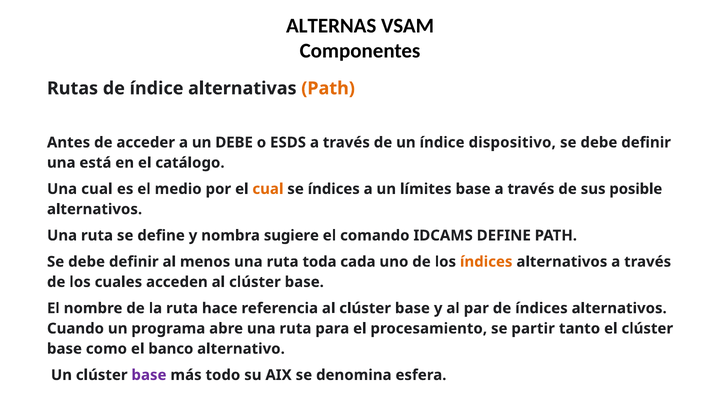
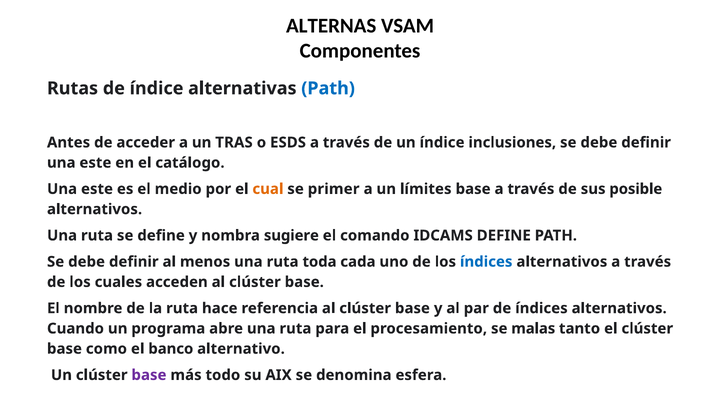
Path at (328, 88) colour: orange -> blue
un DEBE: DEBE -> TRAS
dispositivo: dispositivo -> inclusiones
está at (95, 163): está -> este
cual at (97, 189): cual -> este
se índices: índices -> primer
índices at (486, 262) colour: orange -> blue
partir: partir -> malas
